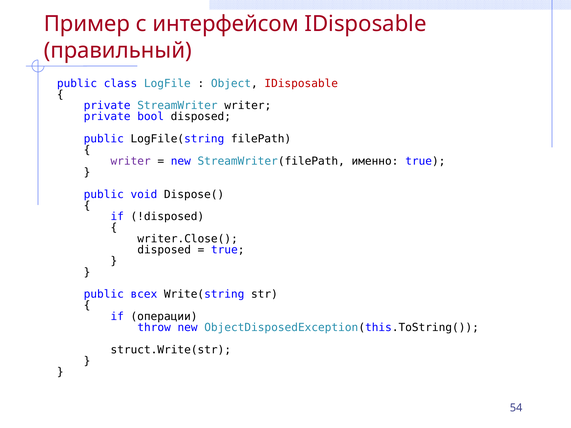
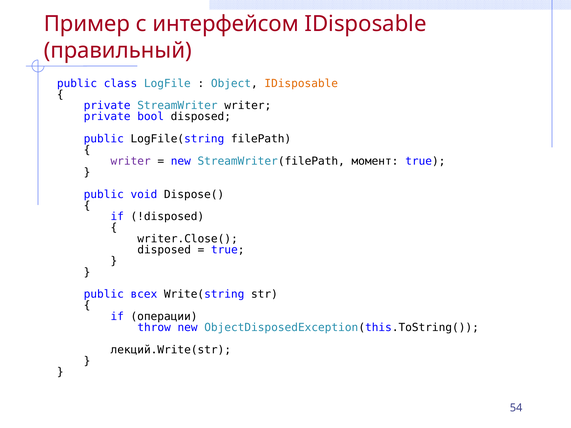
IDisposable at (301, 83) colour: red -> orange
именно: именно -> момент
struct.Write(str: struct.Write(str -> лекций.Write(str
